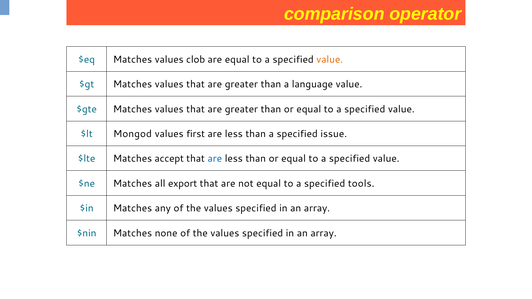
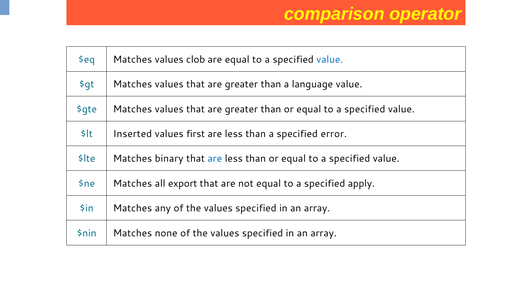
value at (330, 60) colour: orange -> blue
Mongod: Mongod -> Inserted
issue: issue -> error
accept: accept -> binary
tools: tools -> apply
